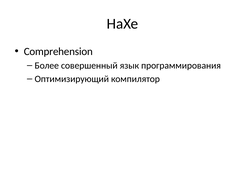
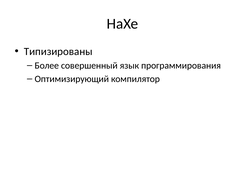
Comprehension: Comprehension -> Типизированы
